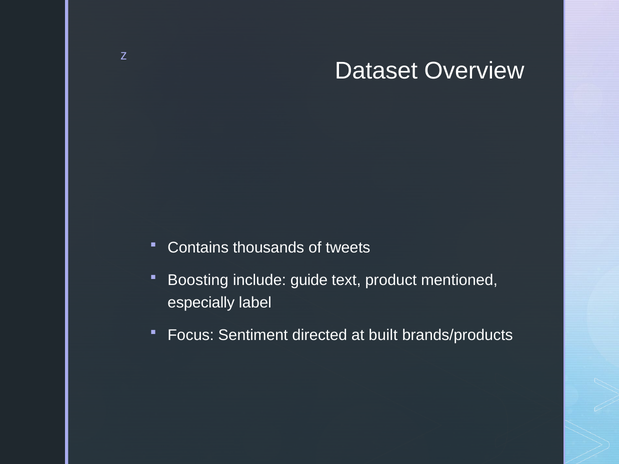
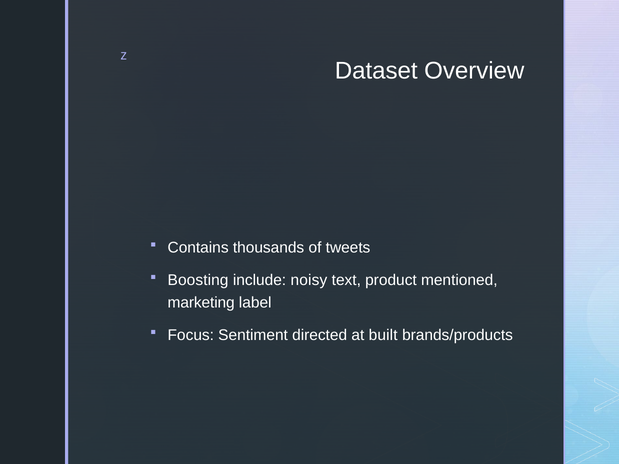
guide: guide -> noisy
especially: especially -> marketing
